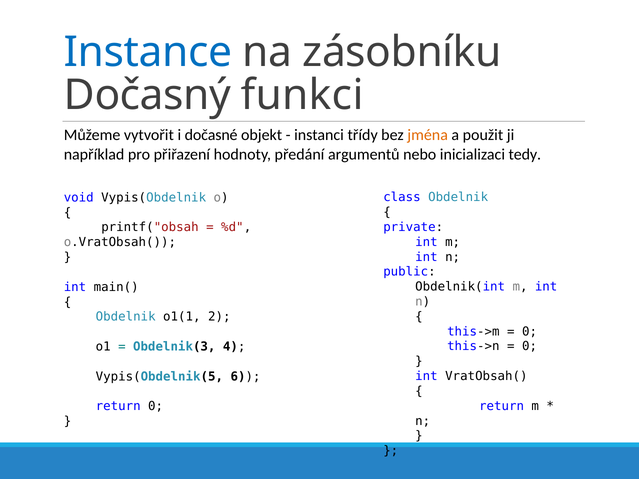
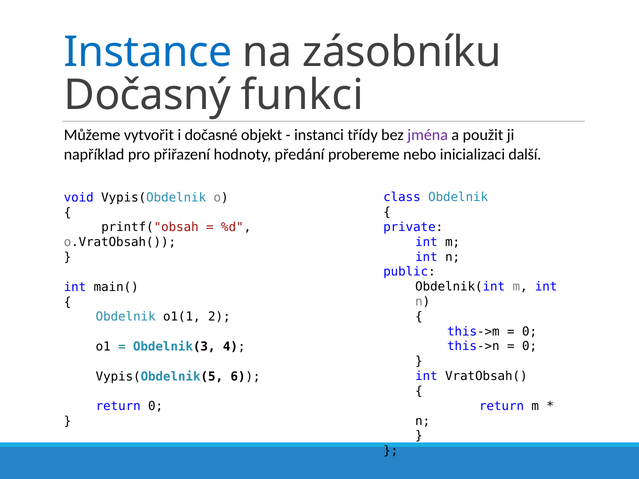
jména colour: orange -> purple
argumentů: argumentů -> probereme
tedy: tedy -> další
